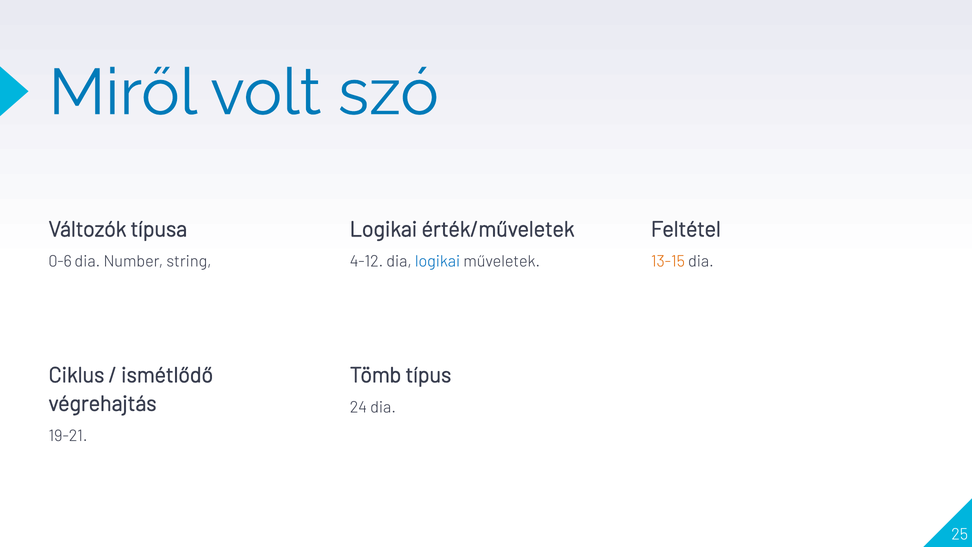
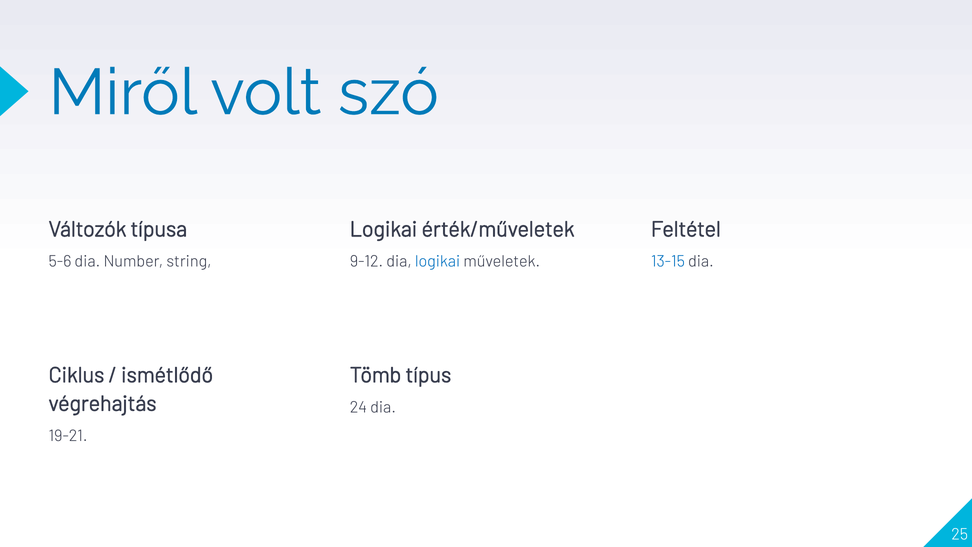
0-6: 0-6 -> 5-6
4-12: 4-12 -> 9-12
13-15 colour: orange -> blue
